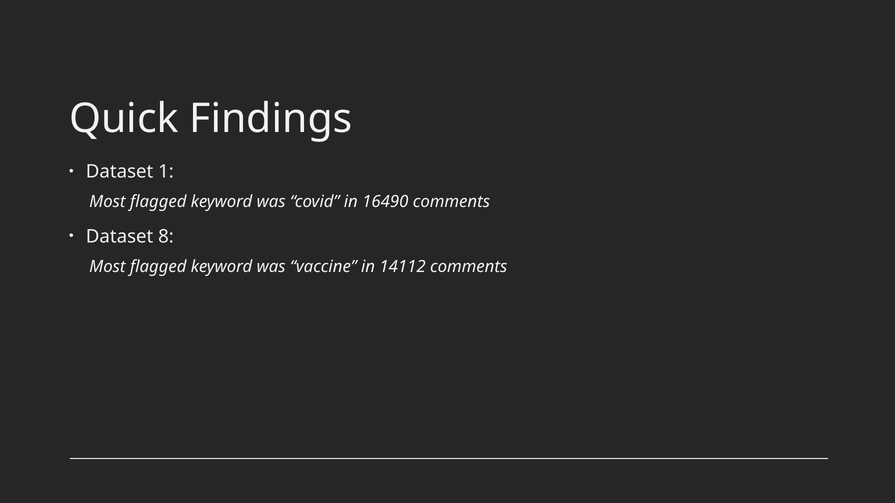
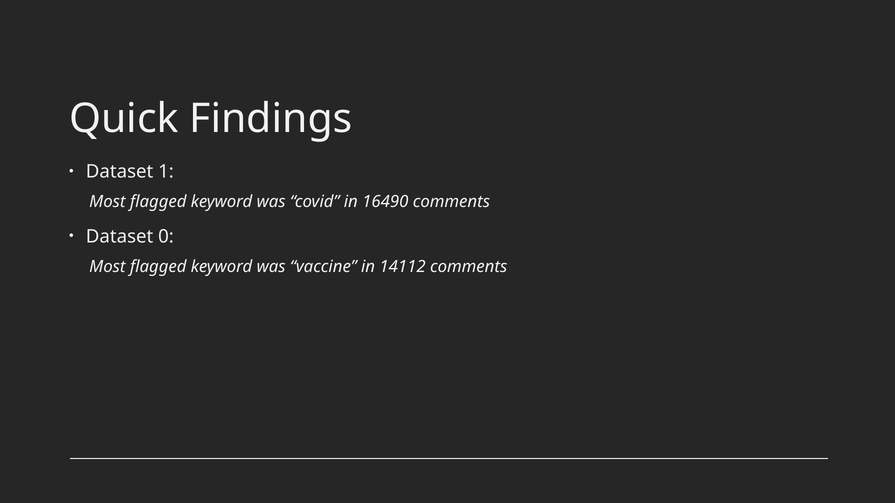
8: 8 -> 0
